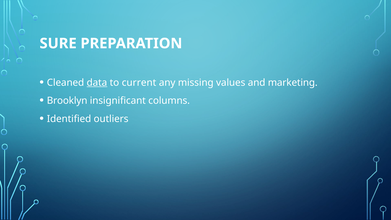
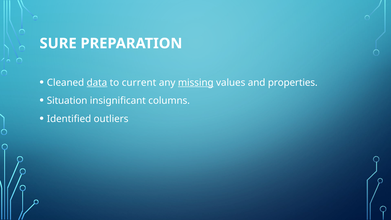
missing underline: none -> present
marketing: marketing -> properties
Brooklyn: Brooklyn -> Situation
